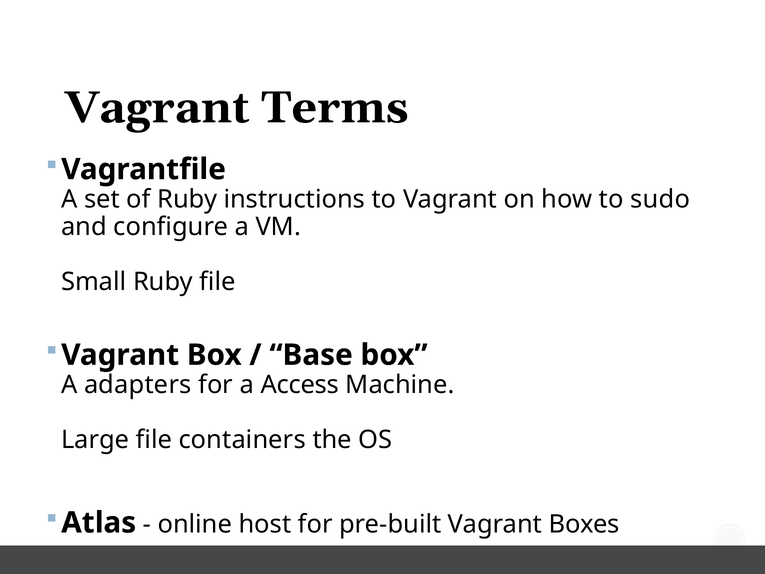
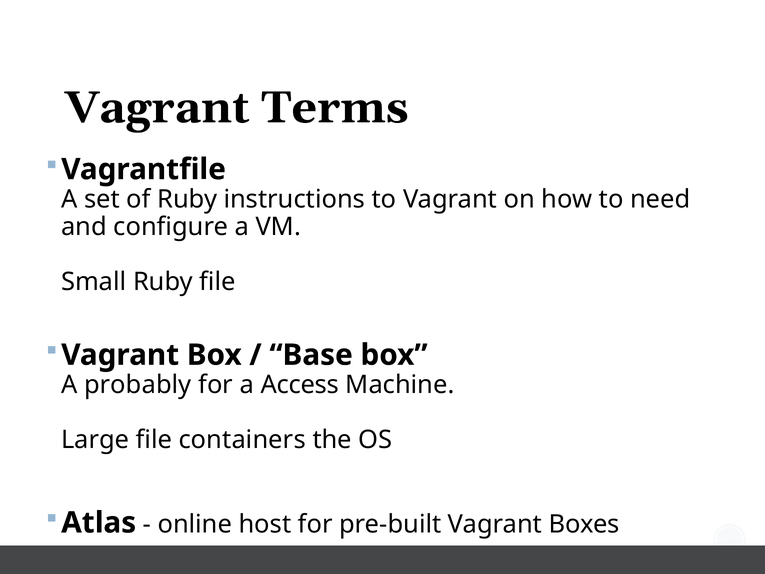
sudo: sudo -> need
adapters: adapters -> probably
